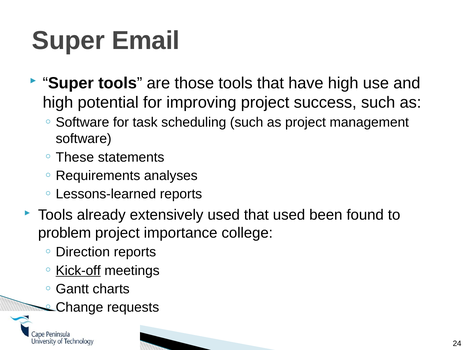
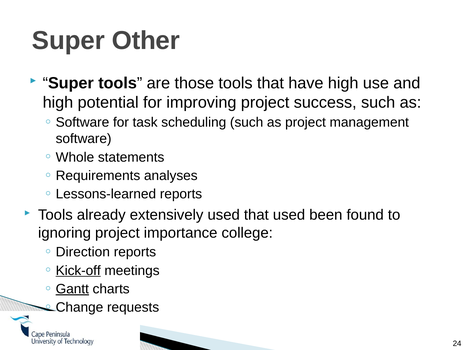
Email: Email -> Other
These: These -> Whole
problem: problem -> ignoring
Gantt underline: none -> present
